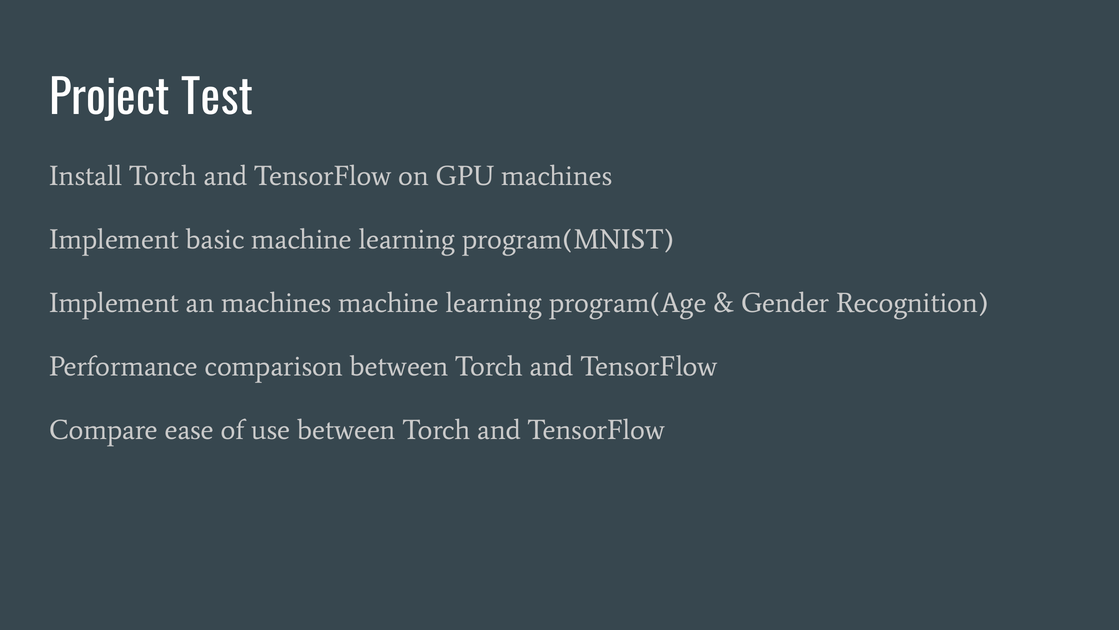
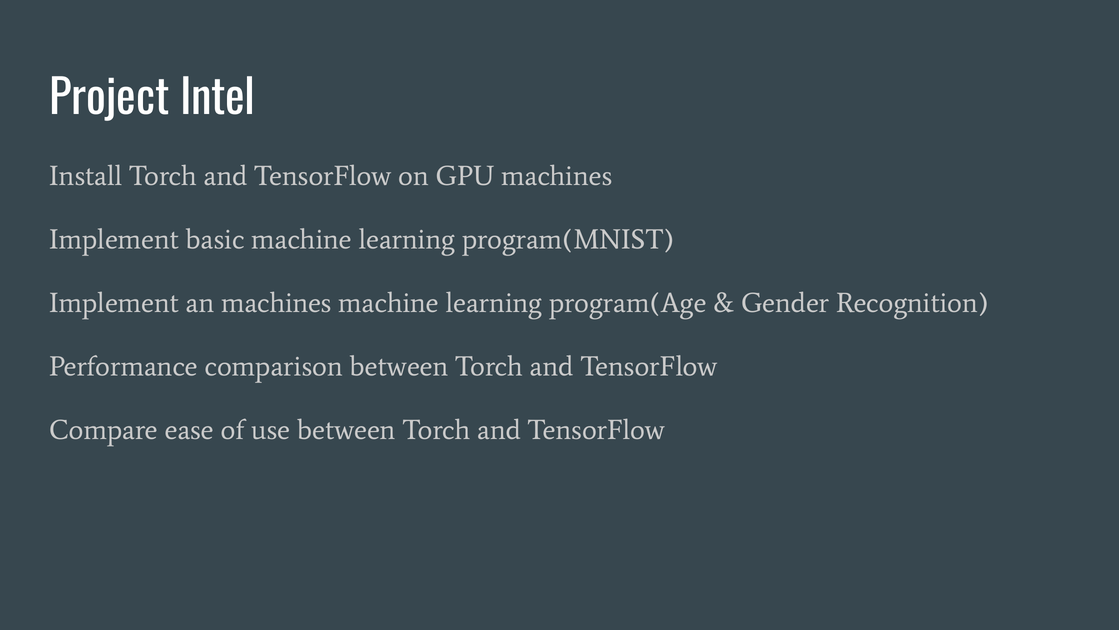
Test: Test -> Intel
